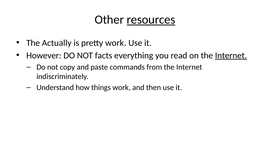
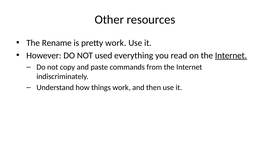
resources underline: present -> none
Actually: Actually -> Rename
facts: facts -> used
